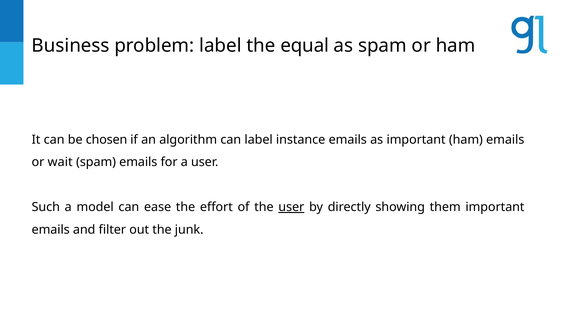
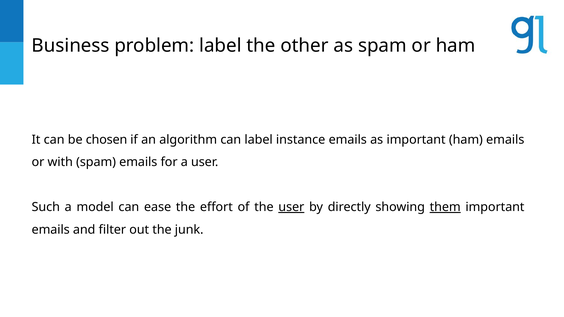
equal: equal -> other
wait: wait -> with
them underline: none -> present
